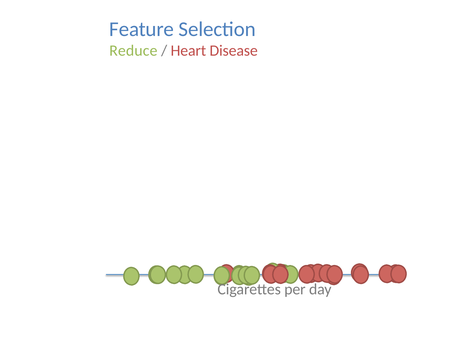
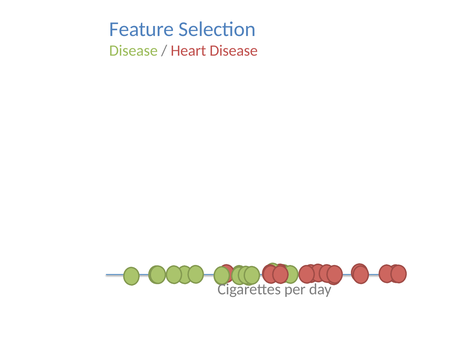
Reduce at (133, 51): Reduce -> Disease
